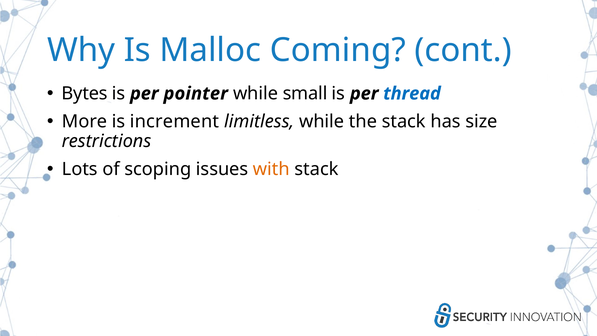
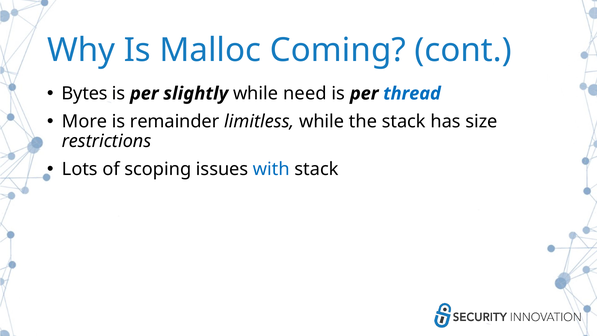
pointer: pointer -> slightly
small: small -> need
increment: increment -> remainder
with colour: orange -> blue
